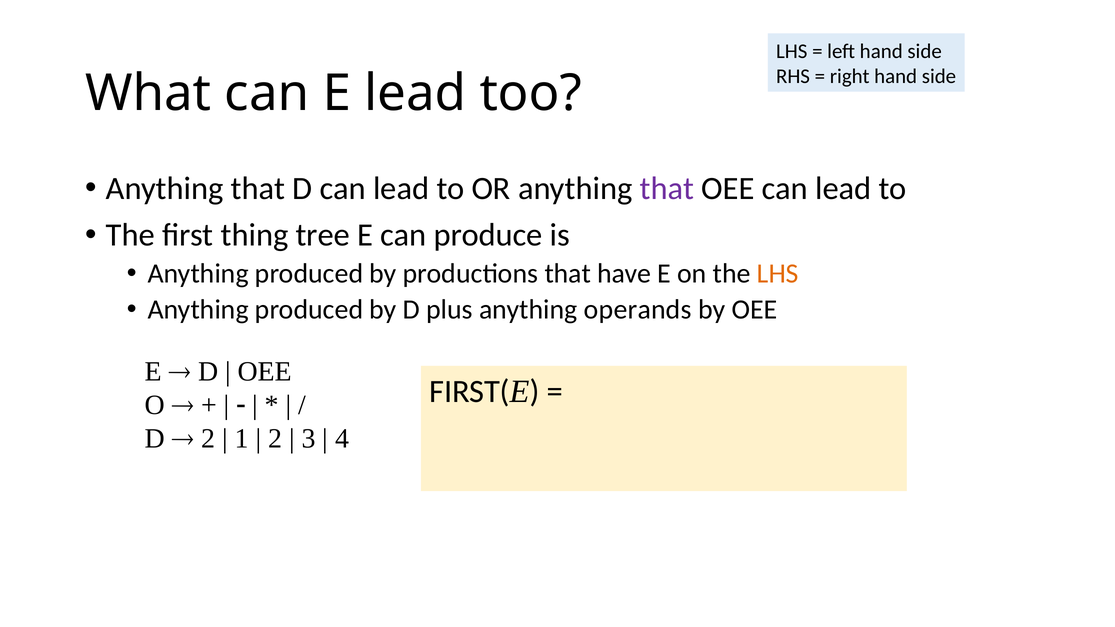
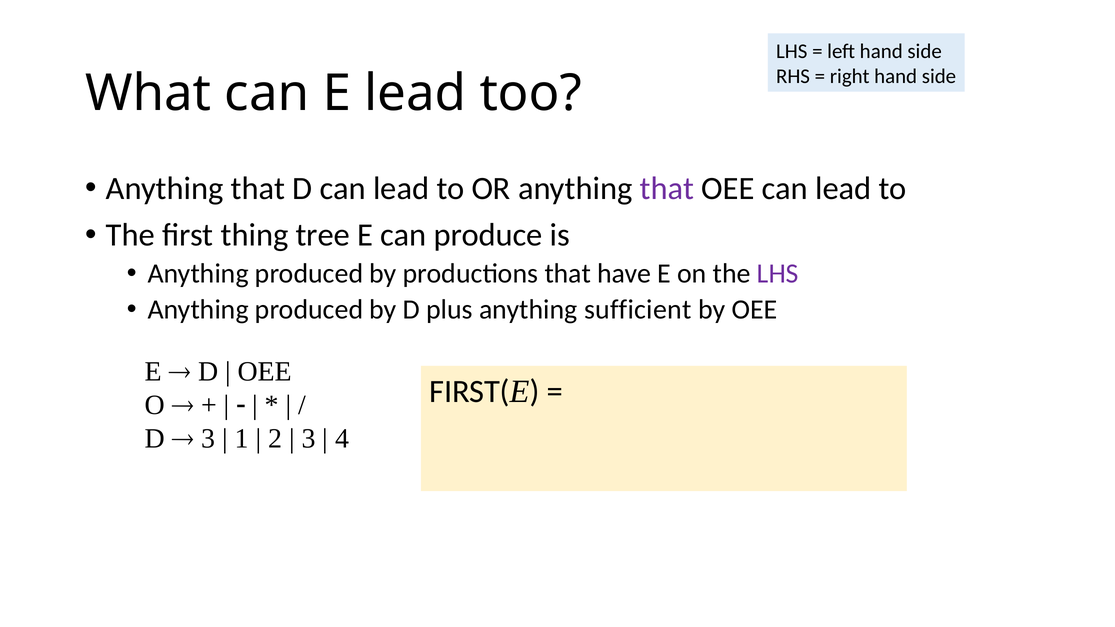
LHS at (778, 274) colour: orange -> purple
operands: operands -> sufficient
2 at (208, 439): 2 -> 3
